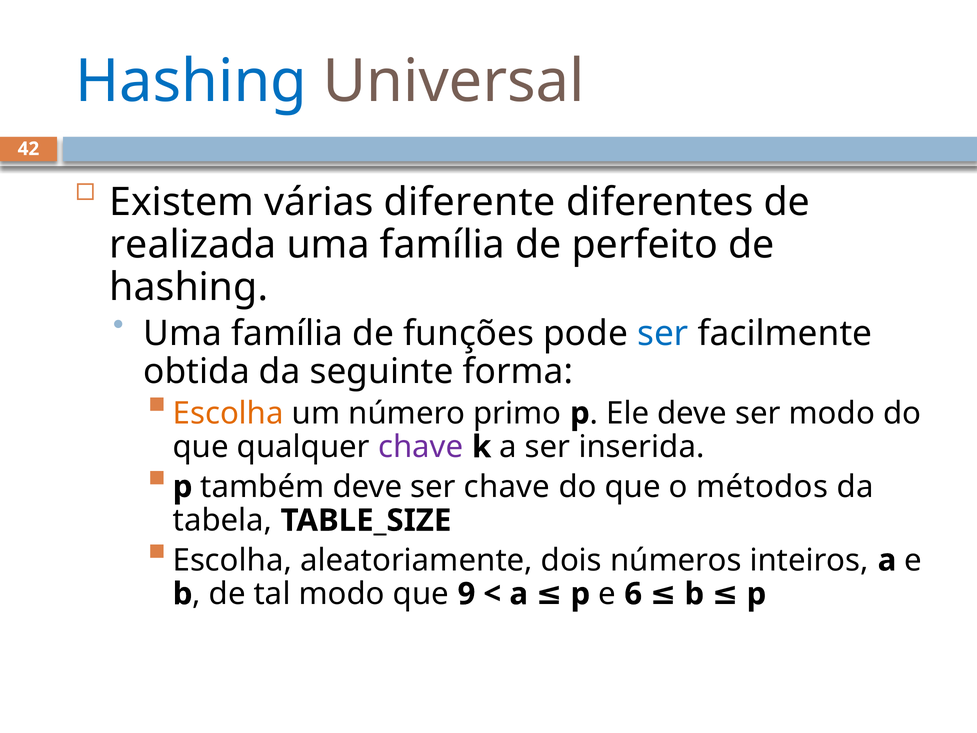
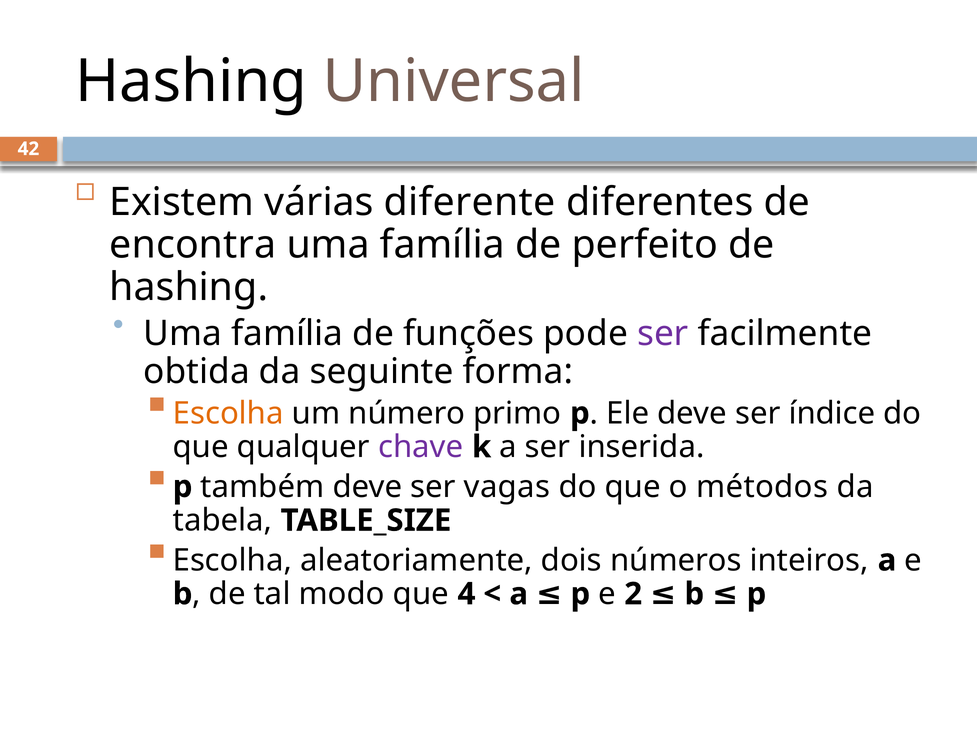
Hashing at (191, 82) colour: blue -> black
realizada: realizada -> encontra
ser at (663, 334) colour: blue -> purple
ser modo: modo -> índice
ser chave: chave -> vagas
6: 6 -> 2
9: 9 -> 4
